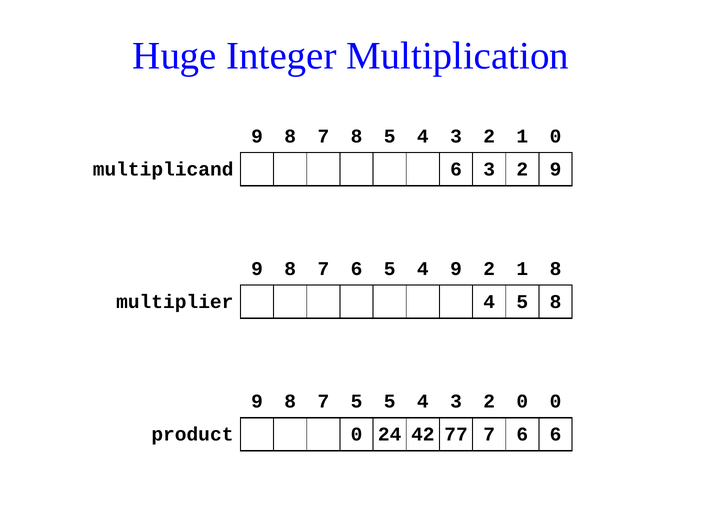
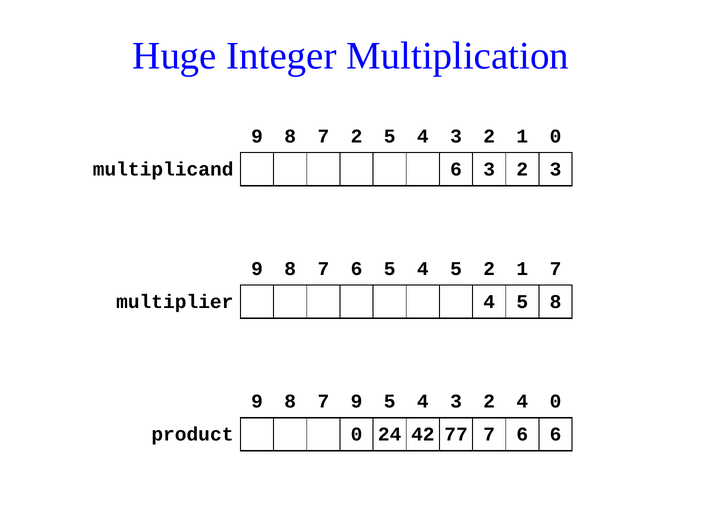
7 8: 8 -> 2
2 9: 9 -> 3
5 4 9: 9 -> 5
1 8: 8 -> 7
7 5: 5 -> 9
2 0: 0 -> 4
